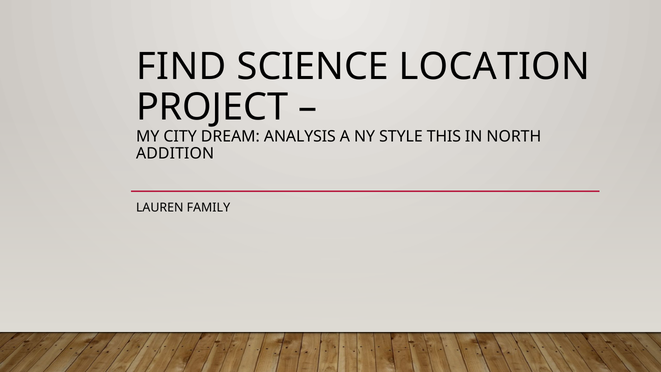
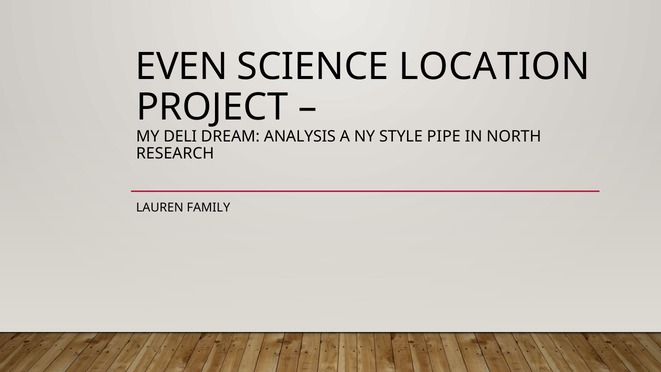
FIND: FIND -> EVEN
CITY: CITY -> DELI
THIS: THIS -> PIPE
ADDITION: ADDITION -> RESEARCH
